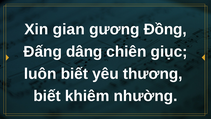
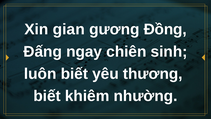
dâng: dâng -> ngay
giục: giục -> sinh
